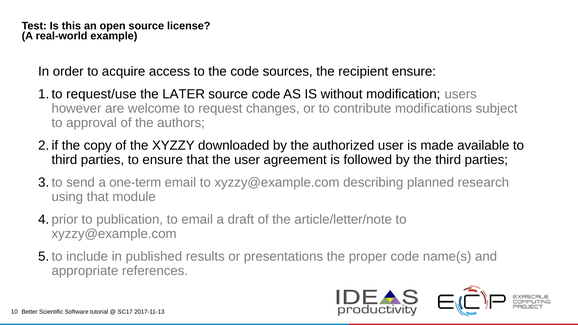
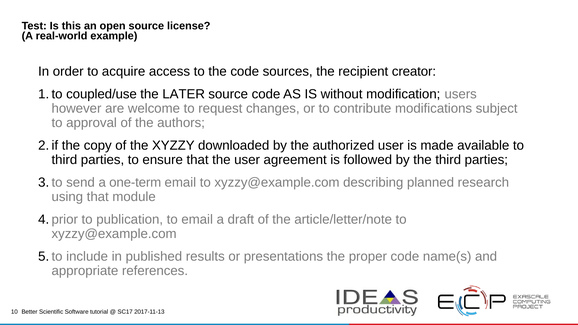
recipient ensure: ensure -> creator
request/use: request/use -> coupled/use
